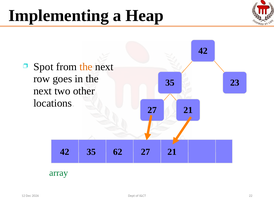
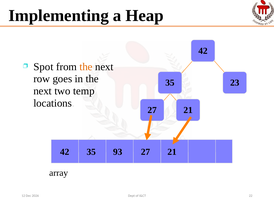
other: other -> temp
62: 62 -> 93
array colour: green -> black
